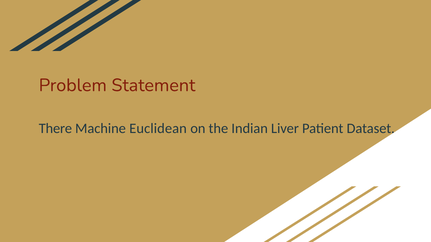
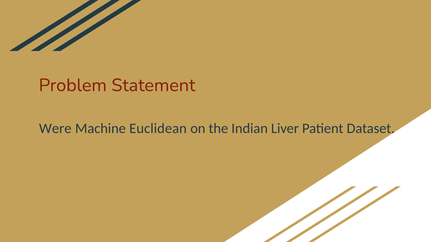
There: There -> Were
